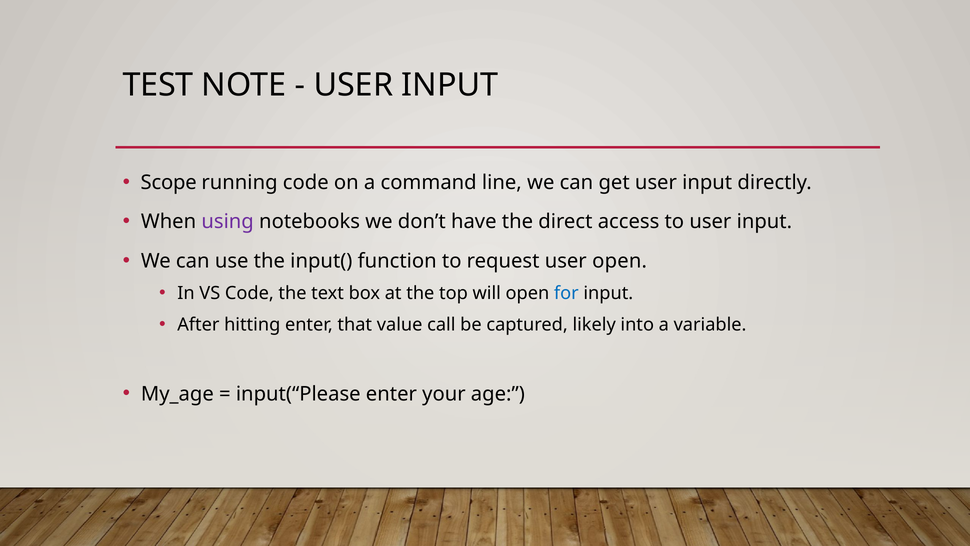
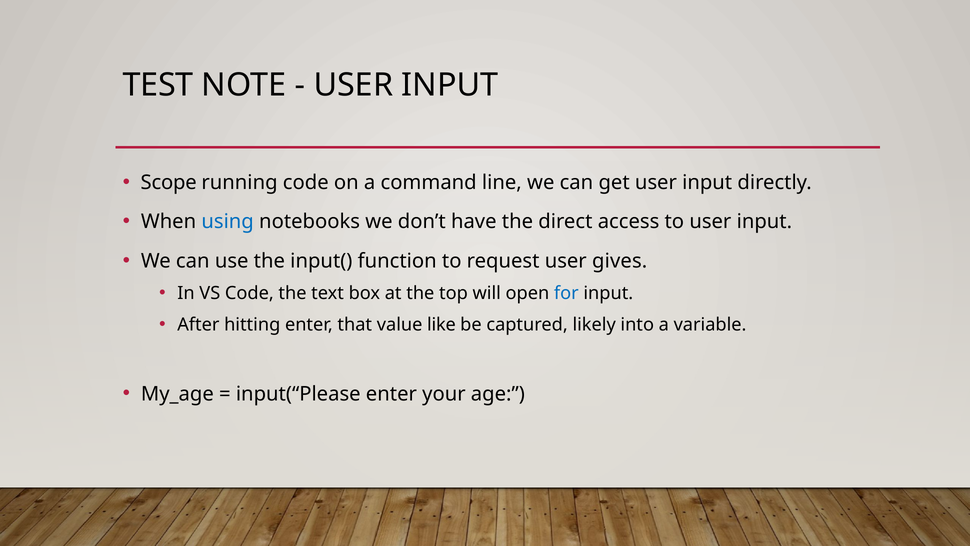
using colour: purple -> blue
user open: open -> gives
call: call -> like
